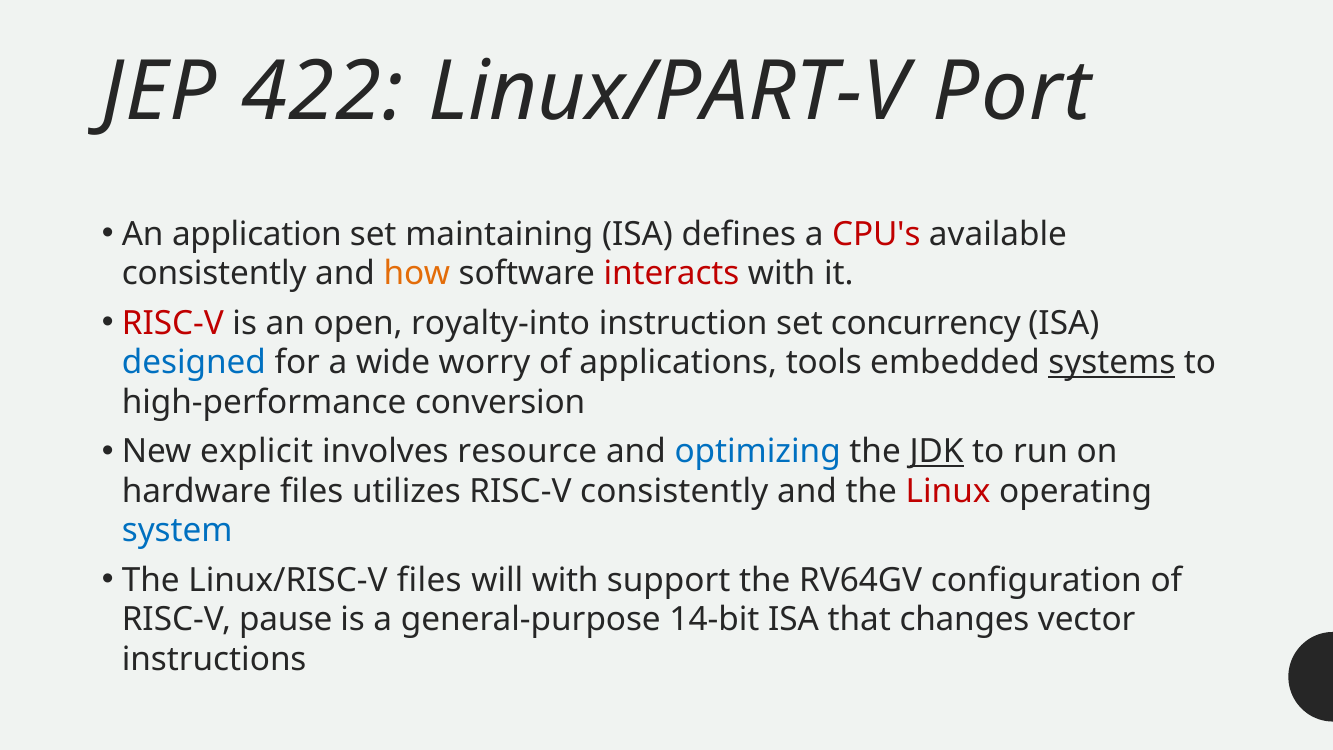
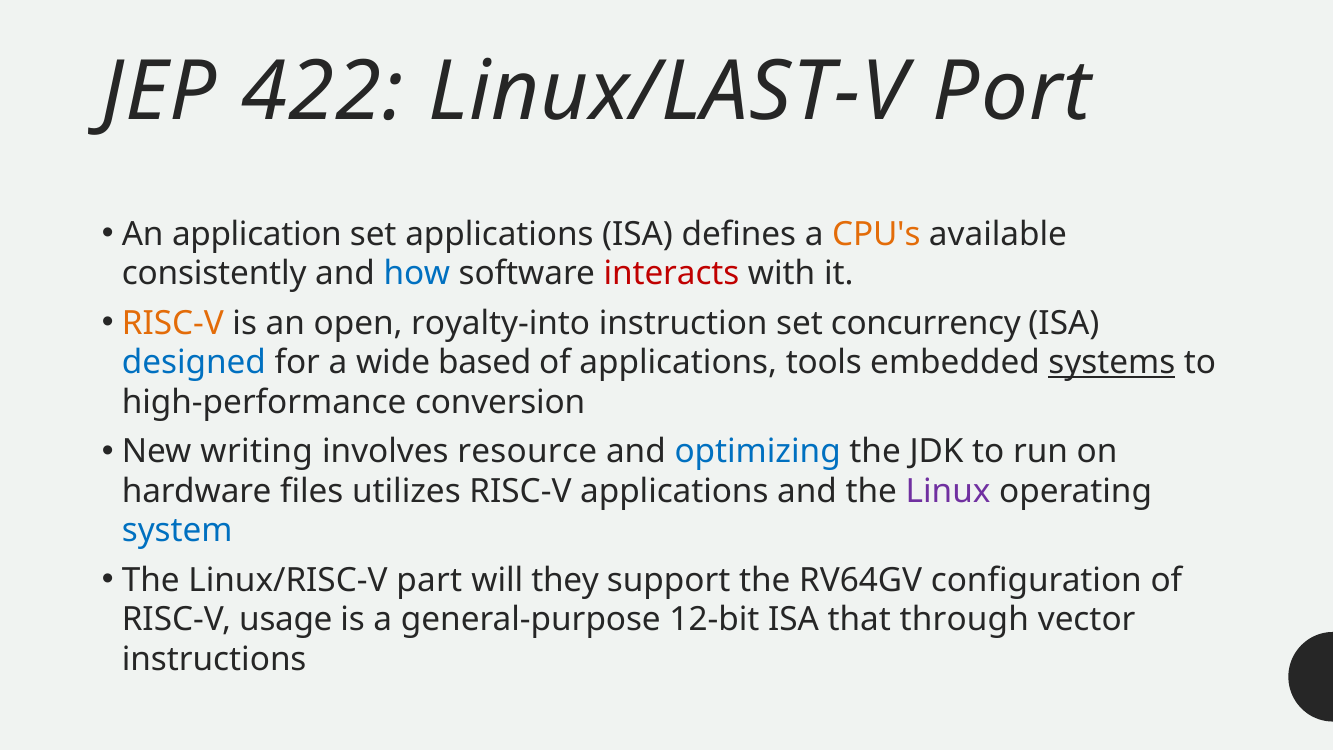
Linux/PART-V: Linux/PART-V -> Linux/LAST-V
set maintaining: maintaining -> applications
CPU's colour: red -> orange
how colour: orange -> blue
RISC-V at (173, 323) colour: red -> orange
worry: worry -> based
explicit: explicit -> writing
JDK underline: present -> none
RISC-V consistently: consistently -> applications
Linux colour: red -> purple
Linux/RISC-V files: files -> part
will with: with -> they
pause: pause -> usage
14-bit: 14-bit -> 12-bit
changes: changes -> through
